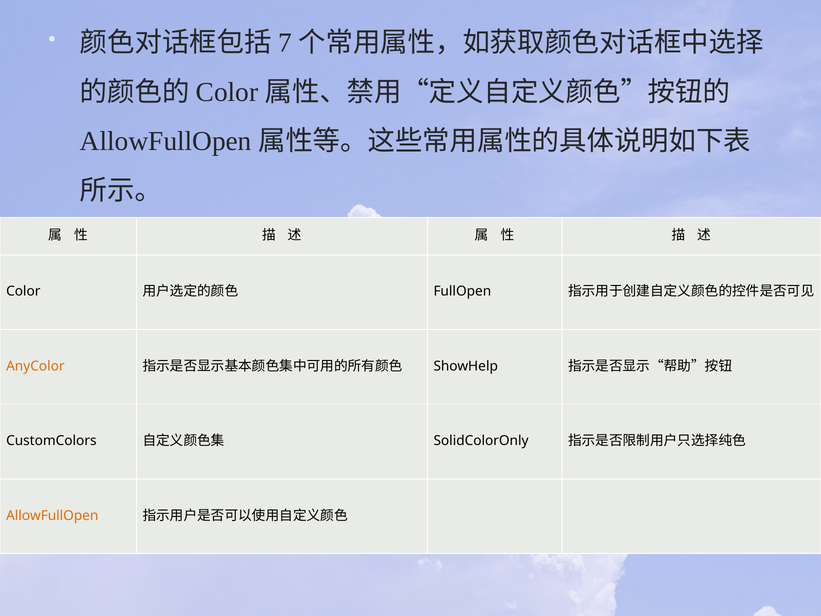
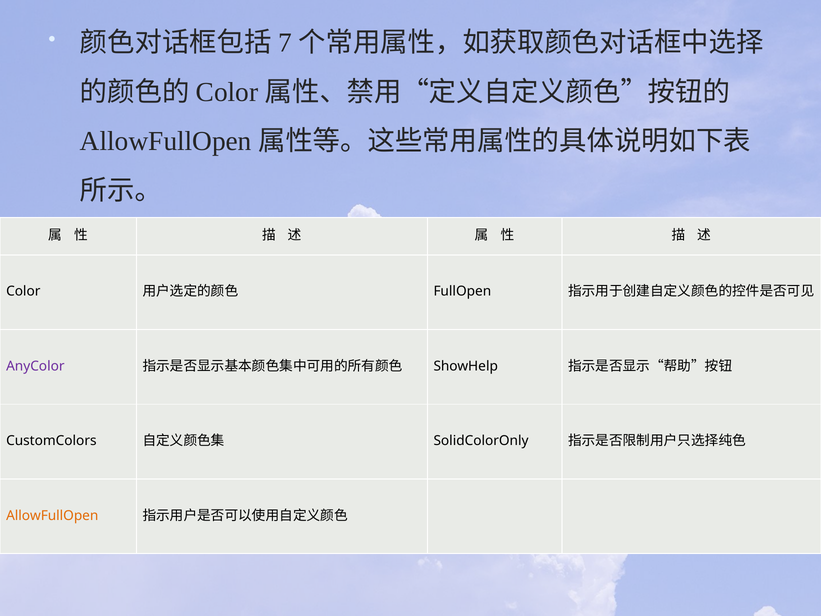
AnyColor colour: orange -> purple
